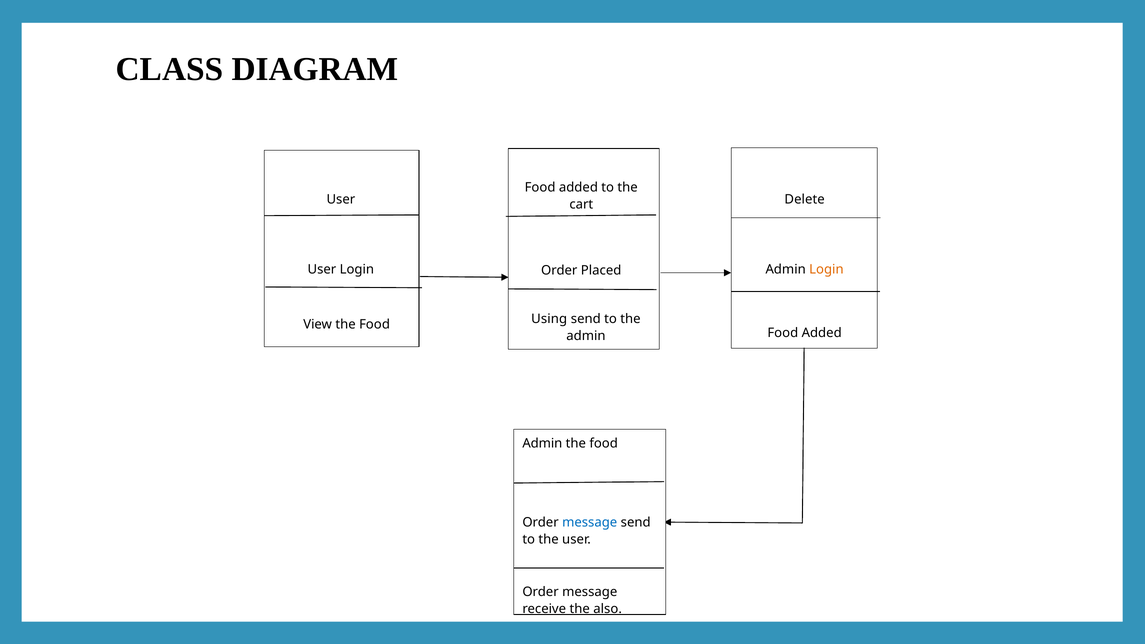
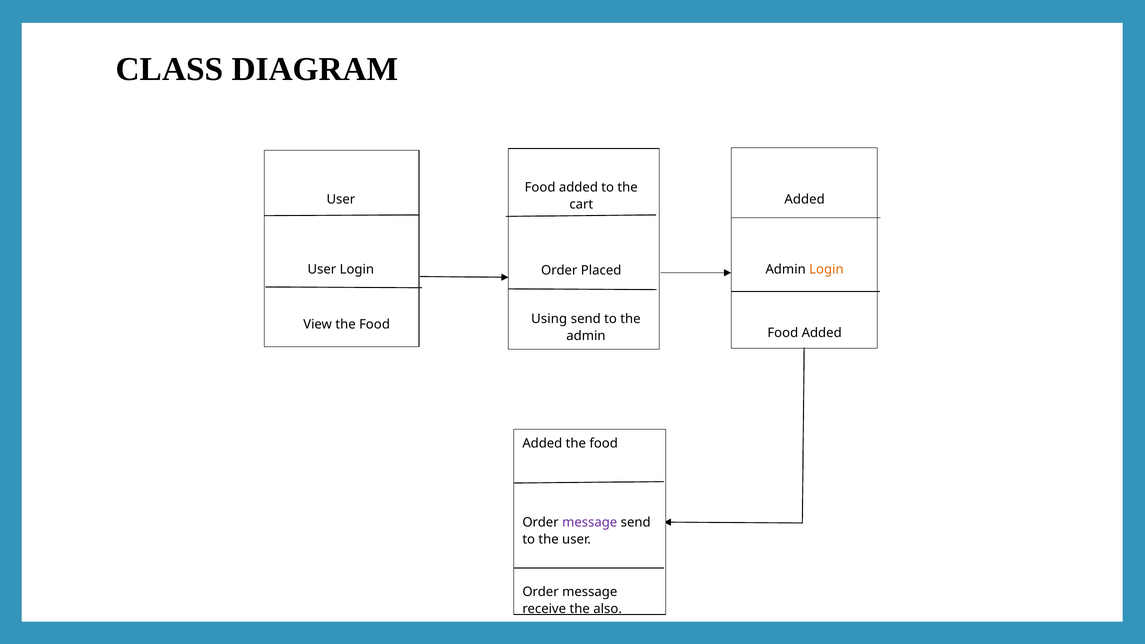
cart Delete: Delete -> Added
Admin at (542, 443): Admin -> Added
message at (590, 523) colour: blue -> purple
